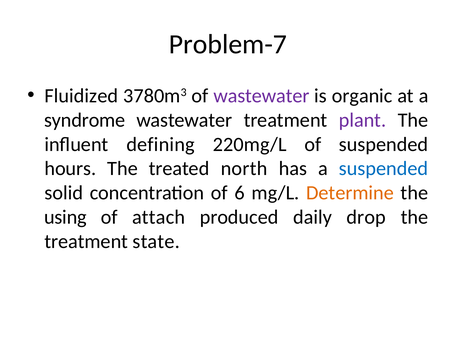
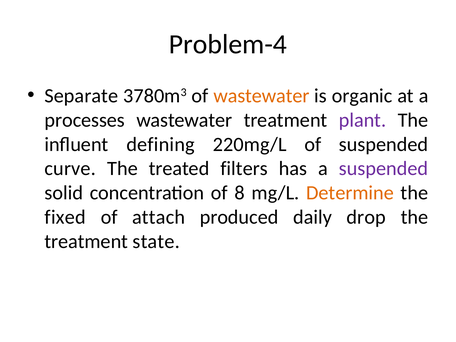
Problem-7: Problem-7 -> Problem-4
Fluidized: Fluidized -> Separate
wastewater at (261, 96) colour: purple -> orange
syndrome: syndrome -> processes
hours: hours -> curve
north: north -> filters
suspended at (384, 169) colour: blue -> purple
6: 6 -> 8
using: using -> fixed
